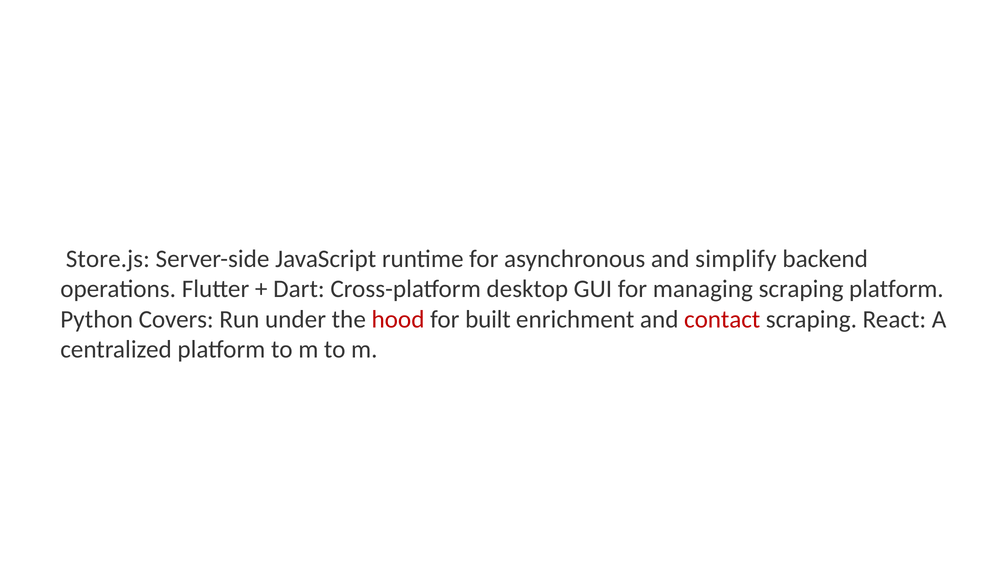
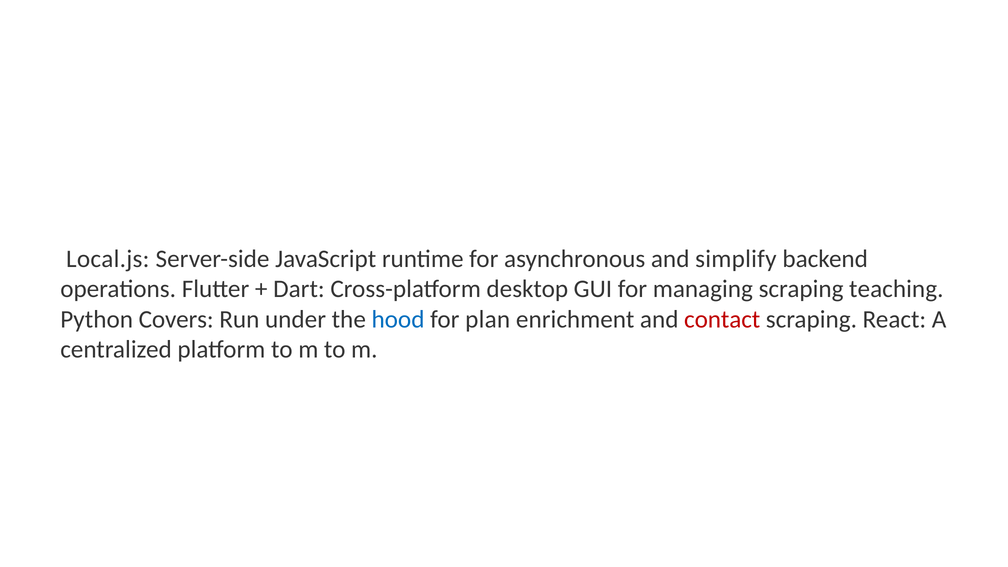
Store.js: Store.js -> Local.js
scraping platform: platform -> teaching
hood colour: red -> blue
built: built -> plan
